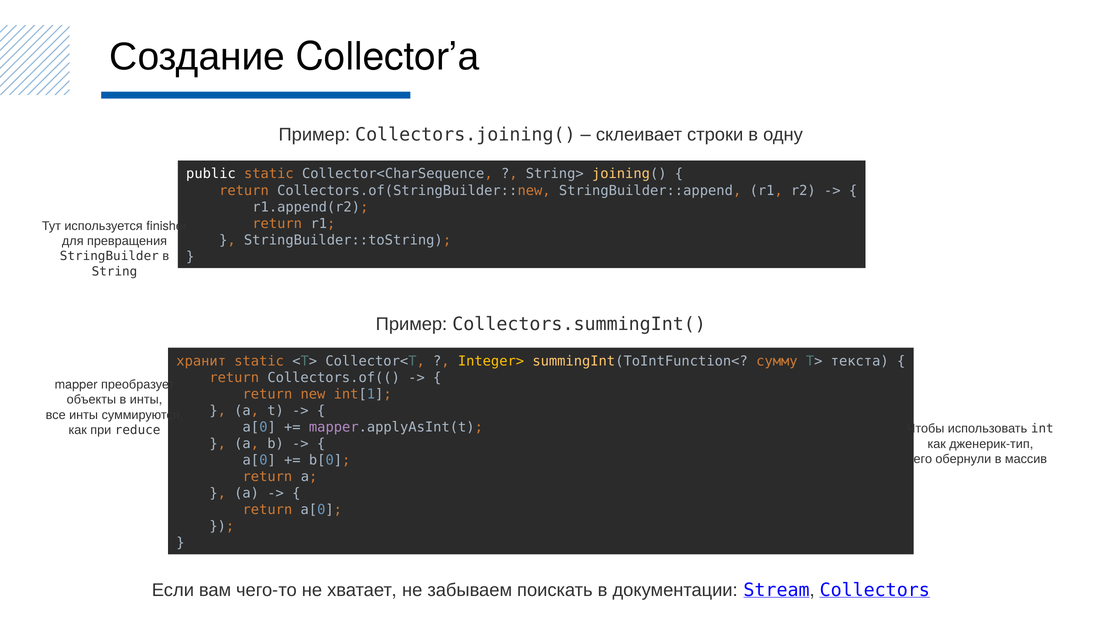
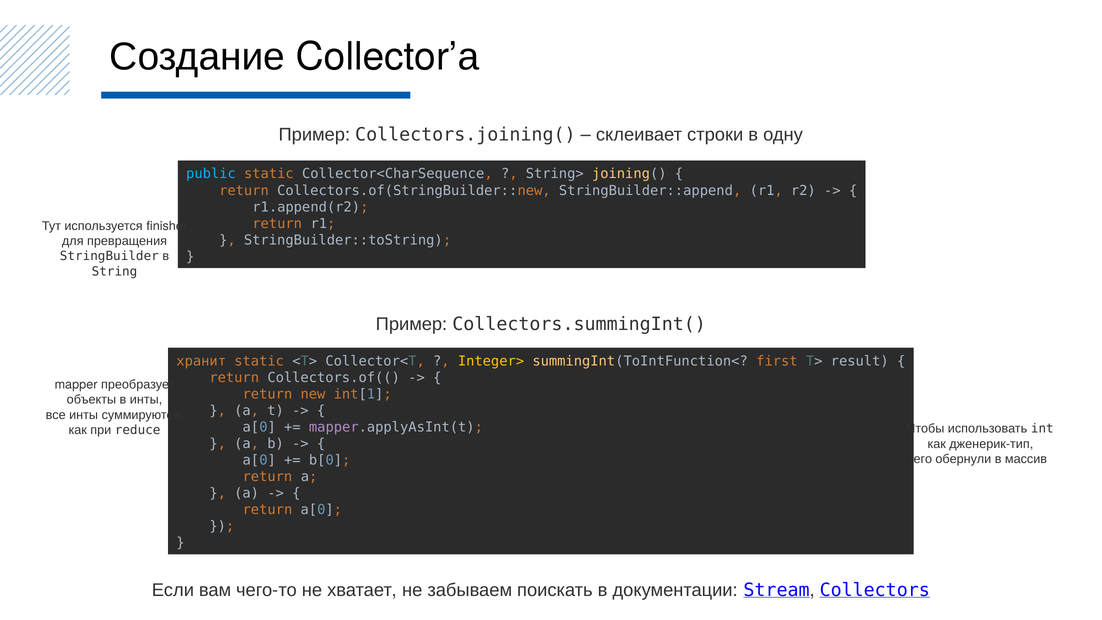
public colour: white -> light blue
сумму: сумму -> first
текста: текста -> result
